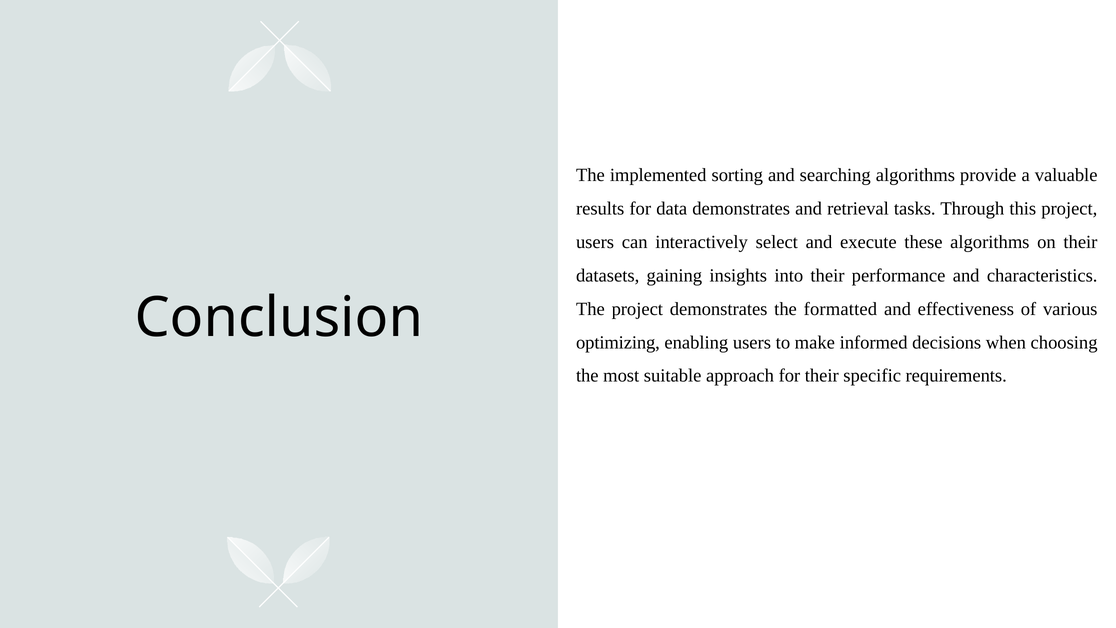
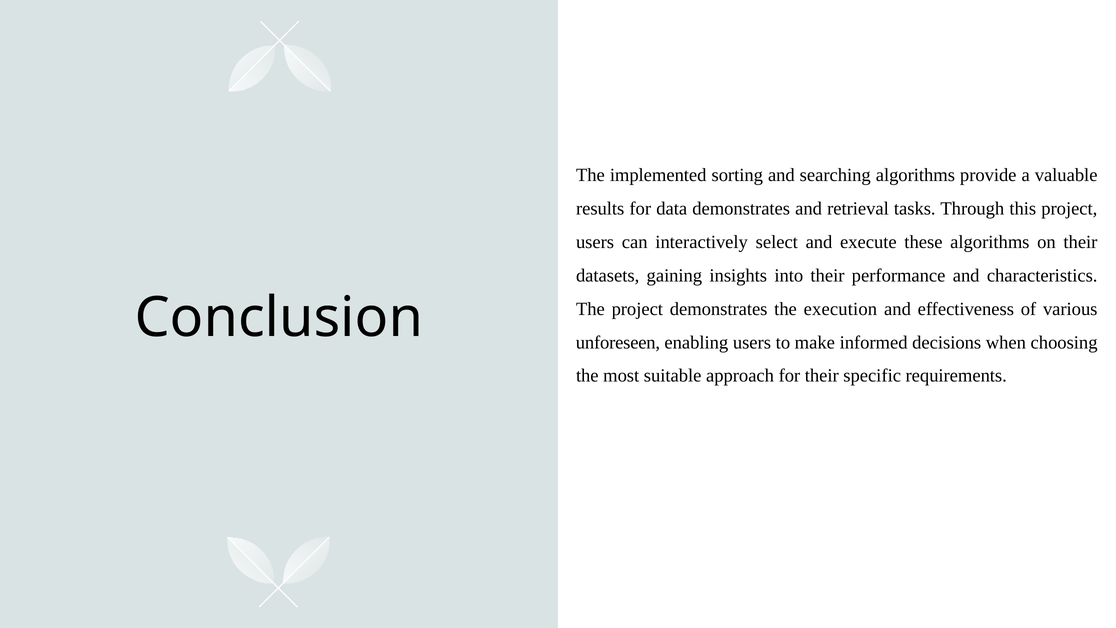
formatted: formatted -> execution
optimizing: optimizing -> unforeseen
